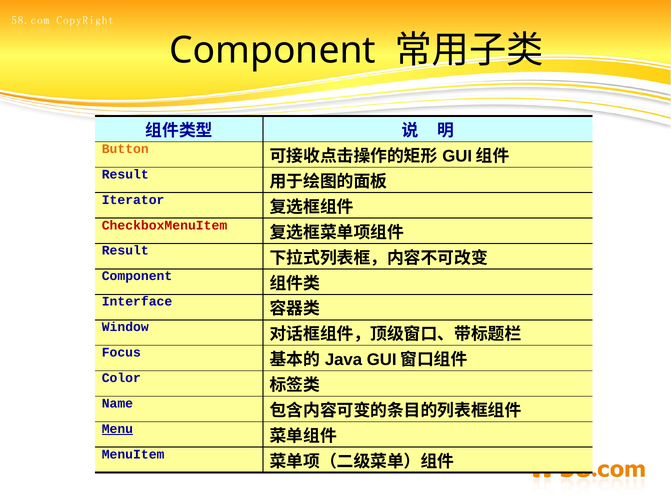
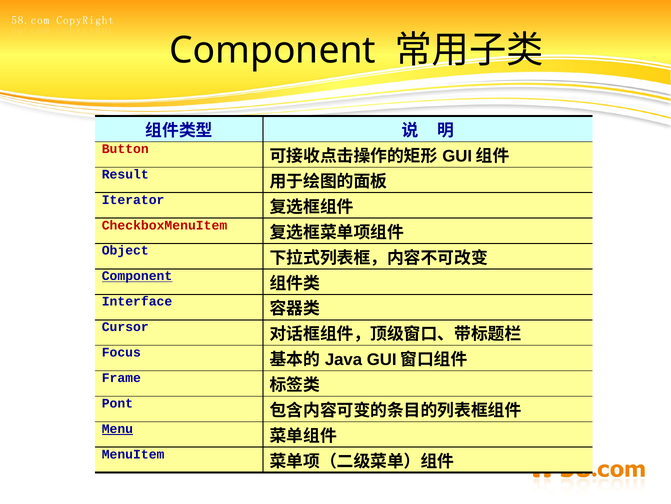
Button colour: orange -> red
Result at (125, 250): Result -> Object
Component at (137, 276) underline: none -> present
Window: Window -> Cursor
Color: Color -> Frame
Name: Name -> Pont
